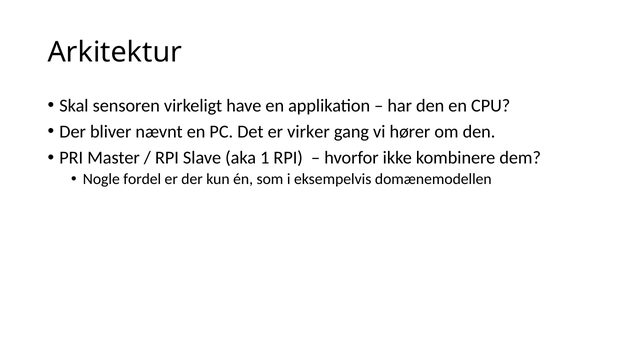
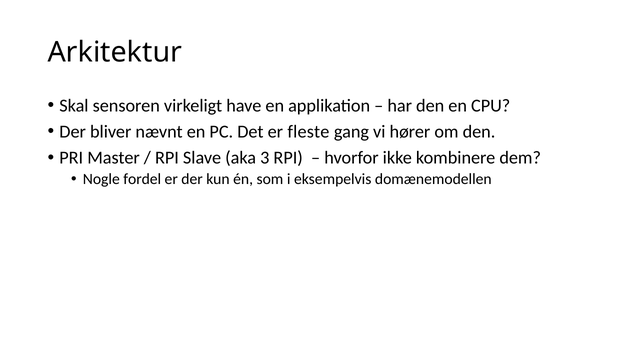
virker: virker -> fleste
1: 1 -> 3
